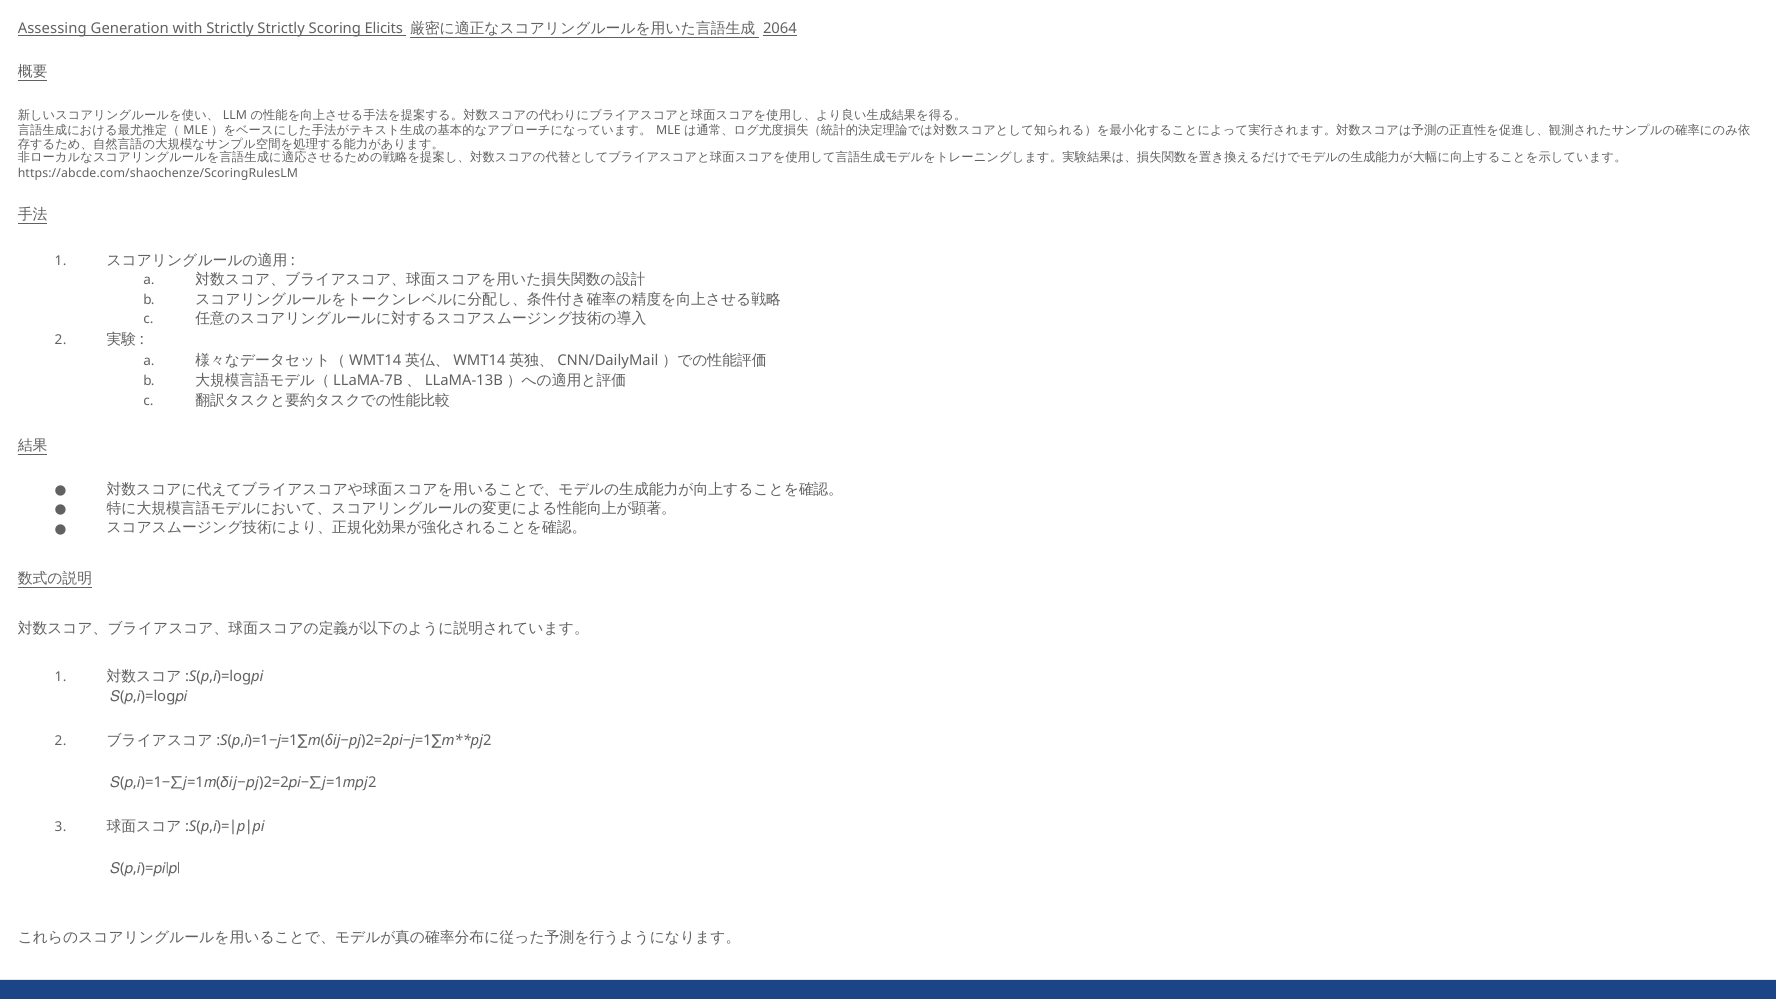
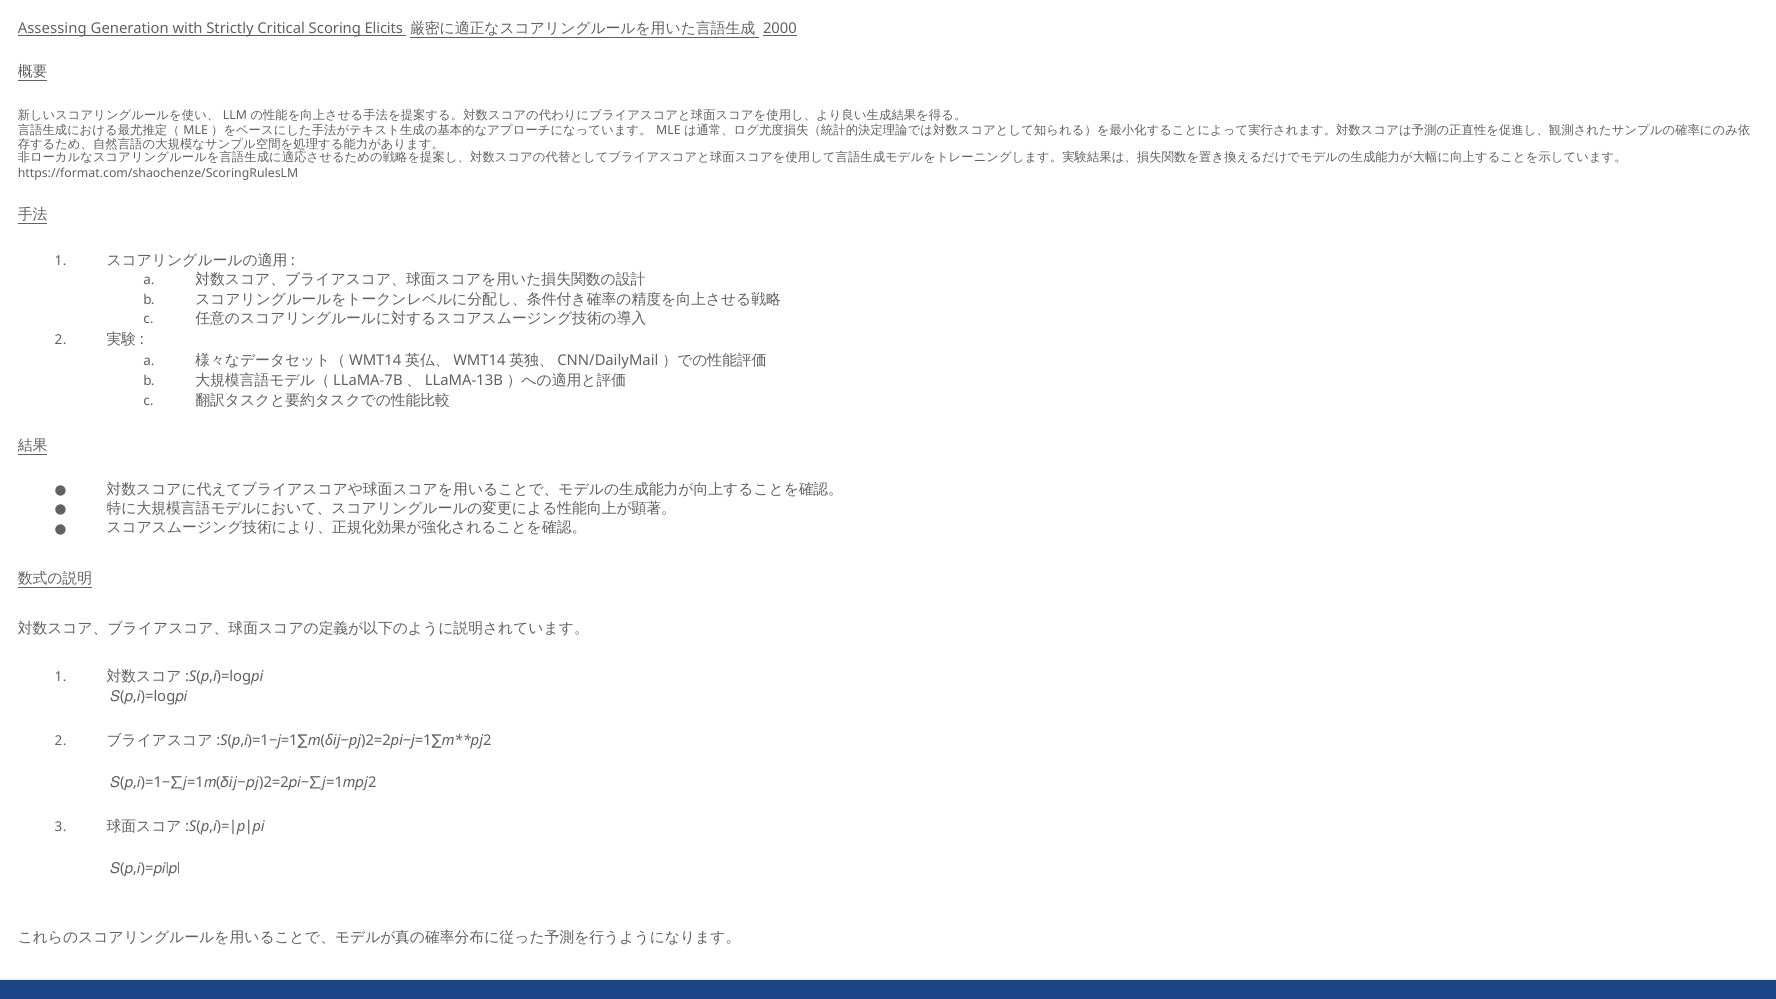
Strictly Strictly: Strictly -> Critical
2064: 2064 -> 2000
https://abcde.com/shaochenze/ScoringRulesLM: https://abcde.com/shaochenze/ScoringRulesLM -> https://format.com/shaochenze/ScoringRulesLM
